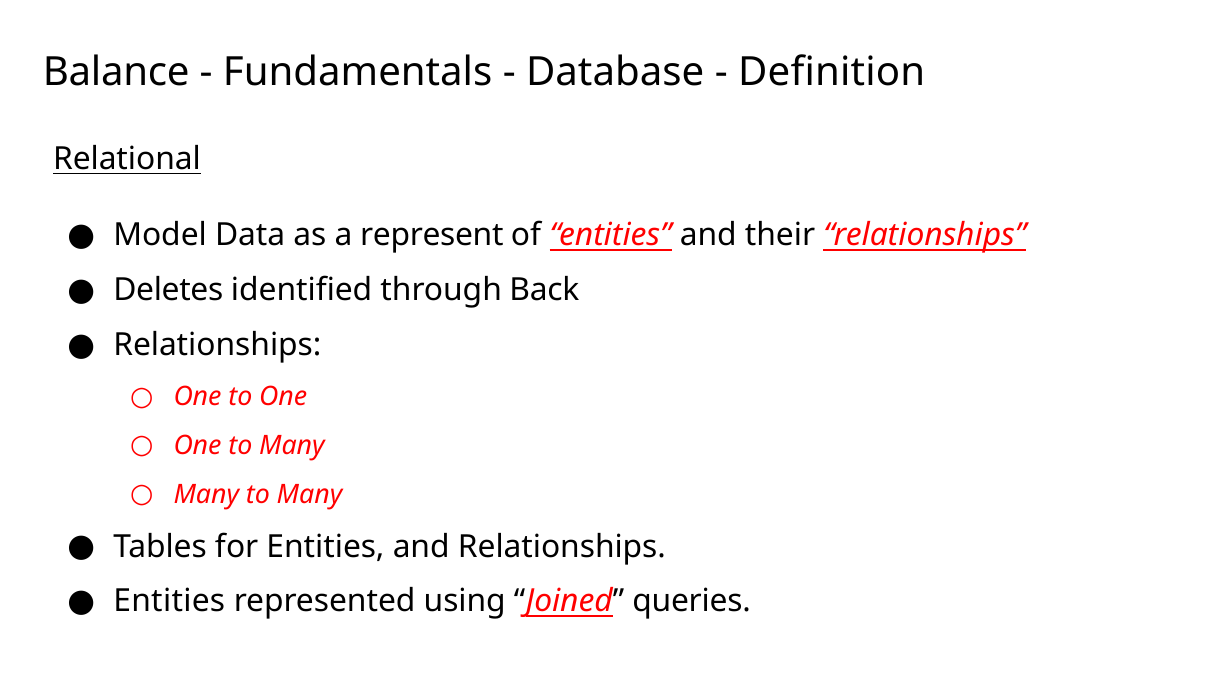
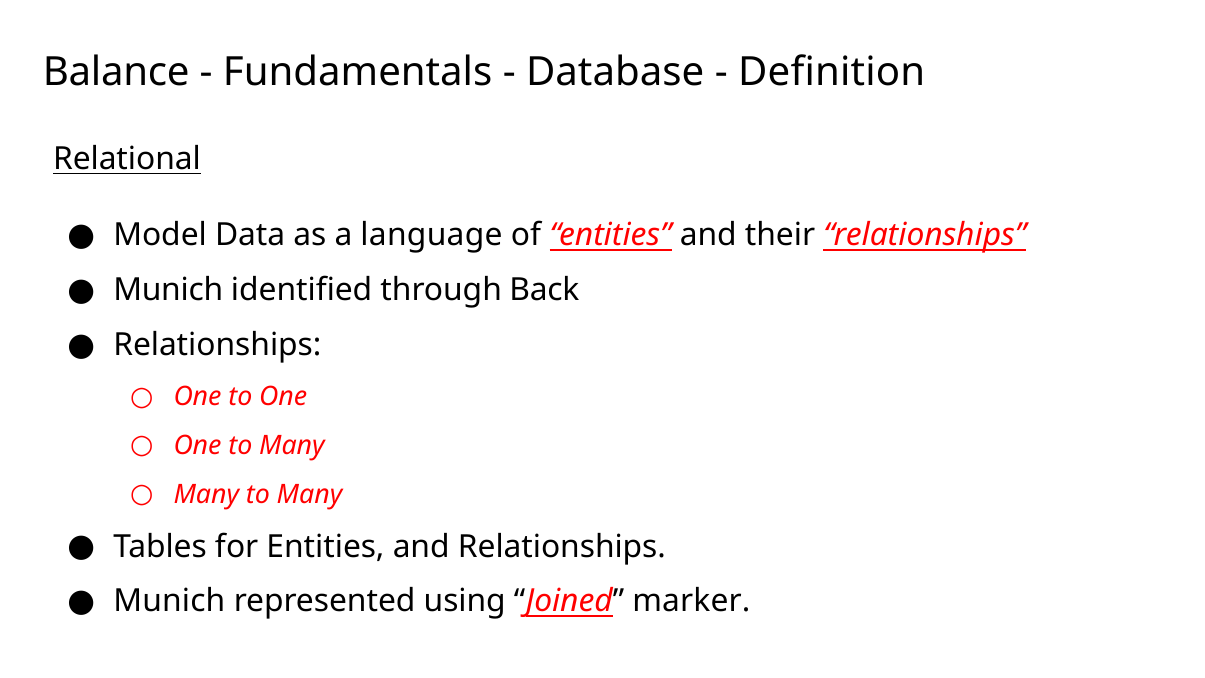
represent: represent -> language
Deletes at (168, 290): Deletes -> Munich
Entities at (169, 601): Entities -> Munich
queries: queries -> marker
